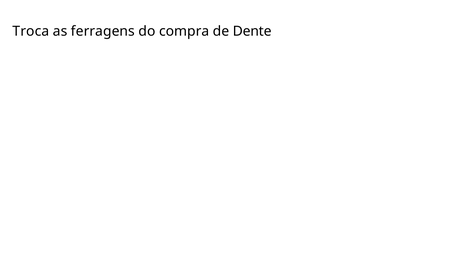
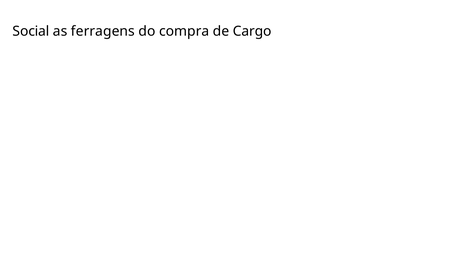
Troca: Troca -> Social
Dente: Dente -> Cargo
